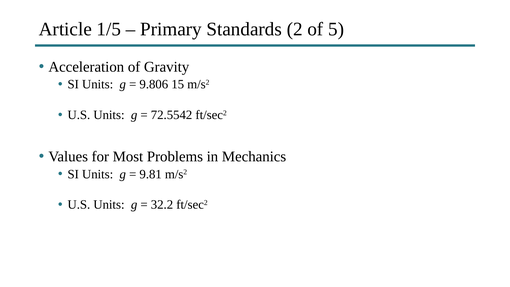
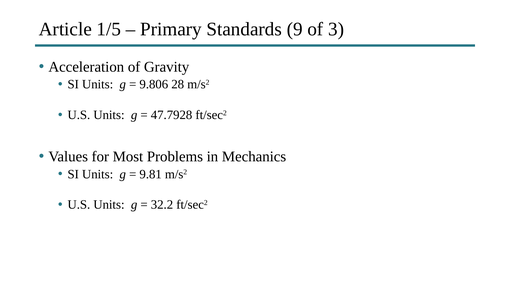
2: 2 -> 9
5: 5 -> 3
15: 15 -> 28
72.5542: 72.5542 -> 47.7928
